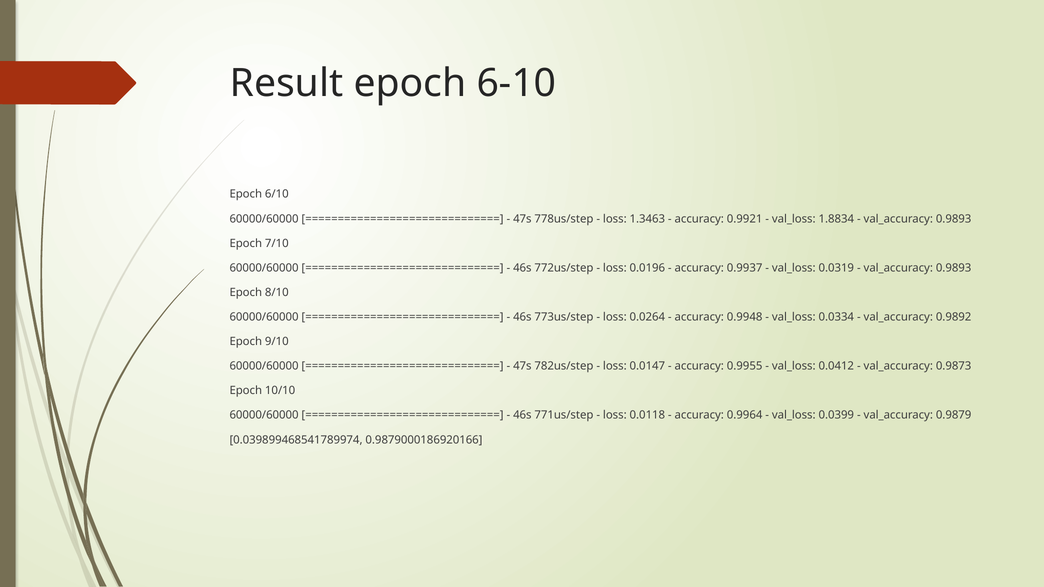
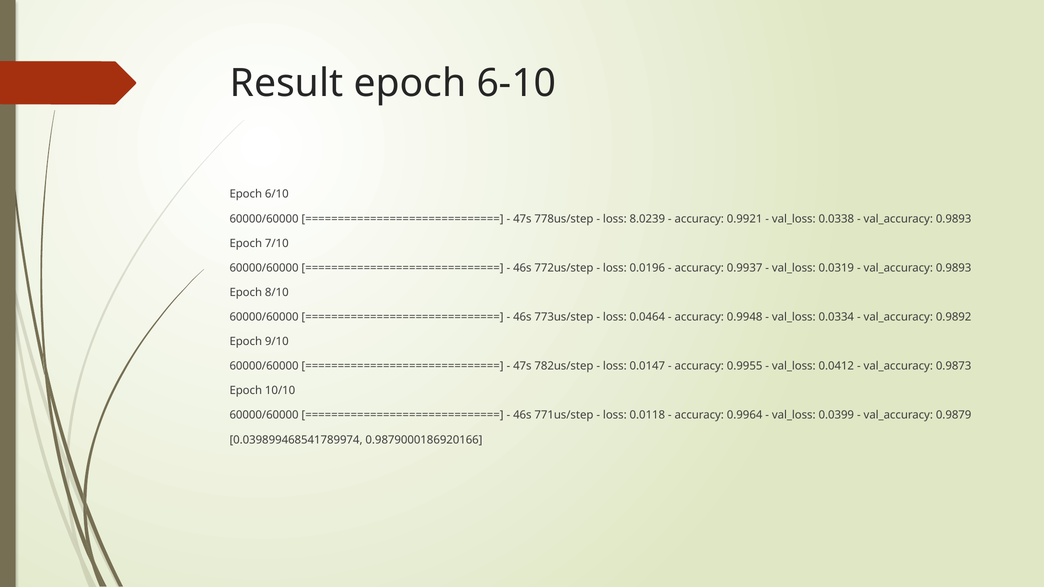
1.3463: 1.3463 -> 8.0239
1.8834: 1.8834 -> 0.0338
0.0264: 0.0264 -> 0.0464
